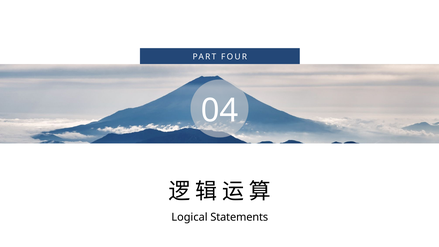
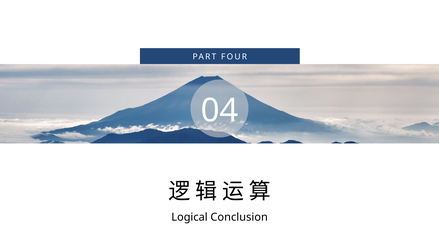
Statements: Statements -> Conclusion
